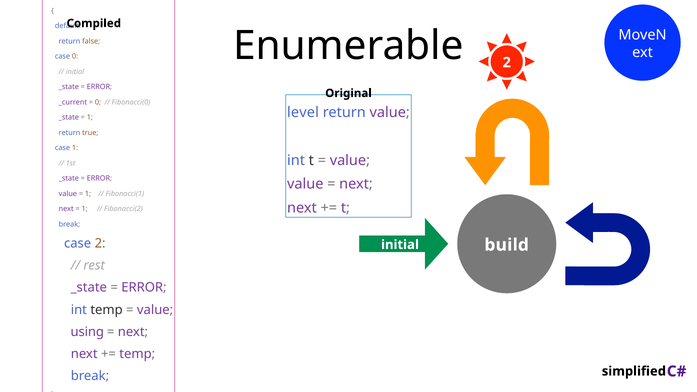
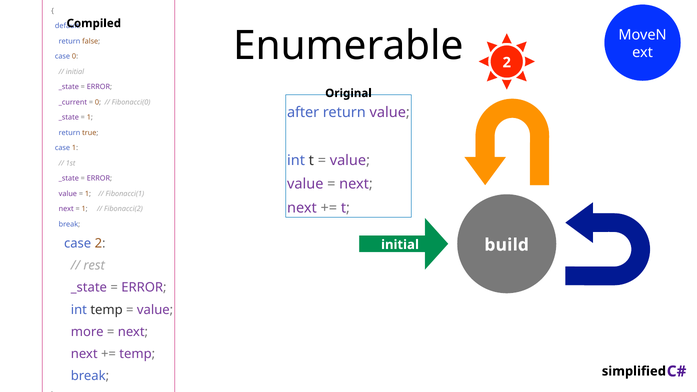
level: level -> after
using: using -> more
